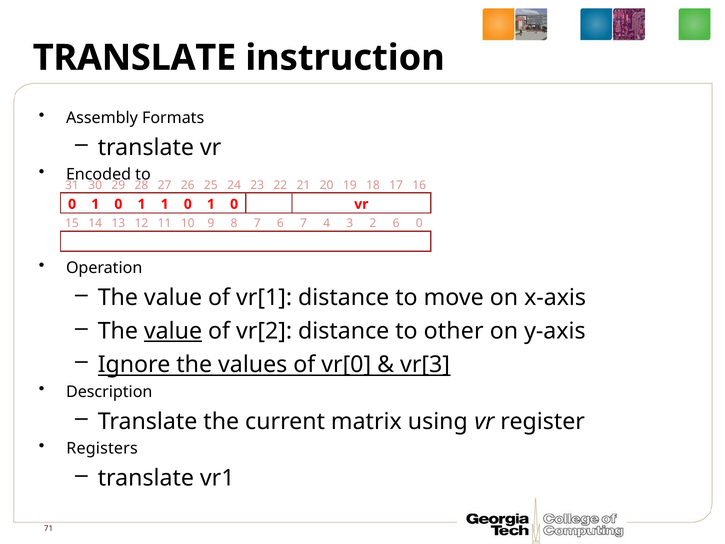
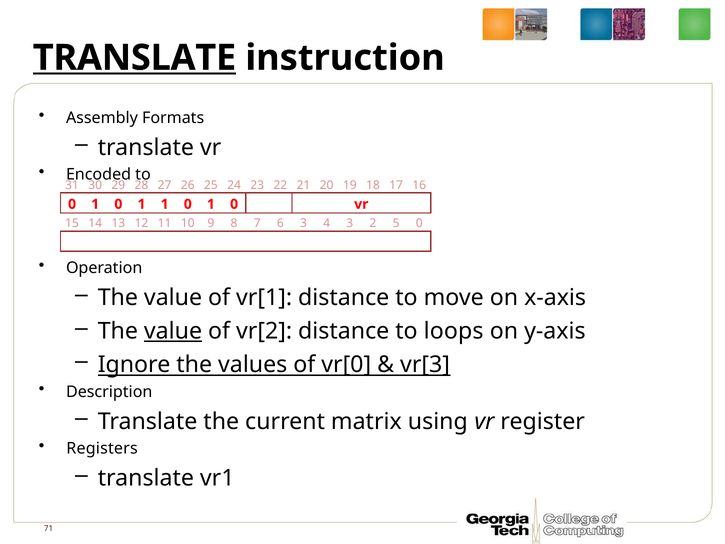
TRANSLATE at (135, 58) underline: none -> present
6 7: 7 -> 3
2 6: 6 -> 5
other: other -> loops
